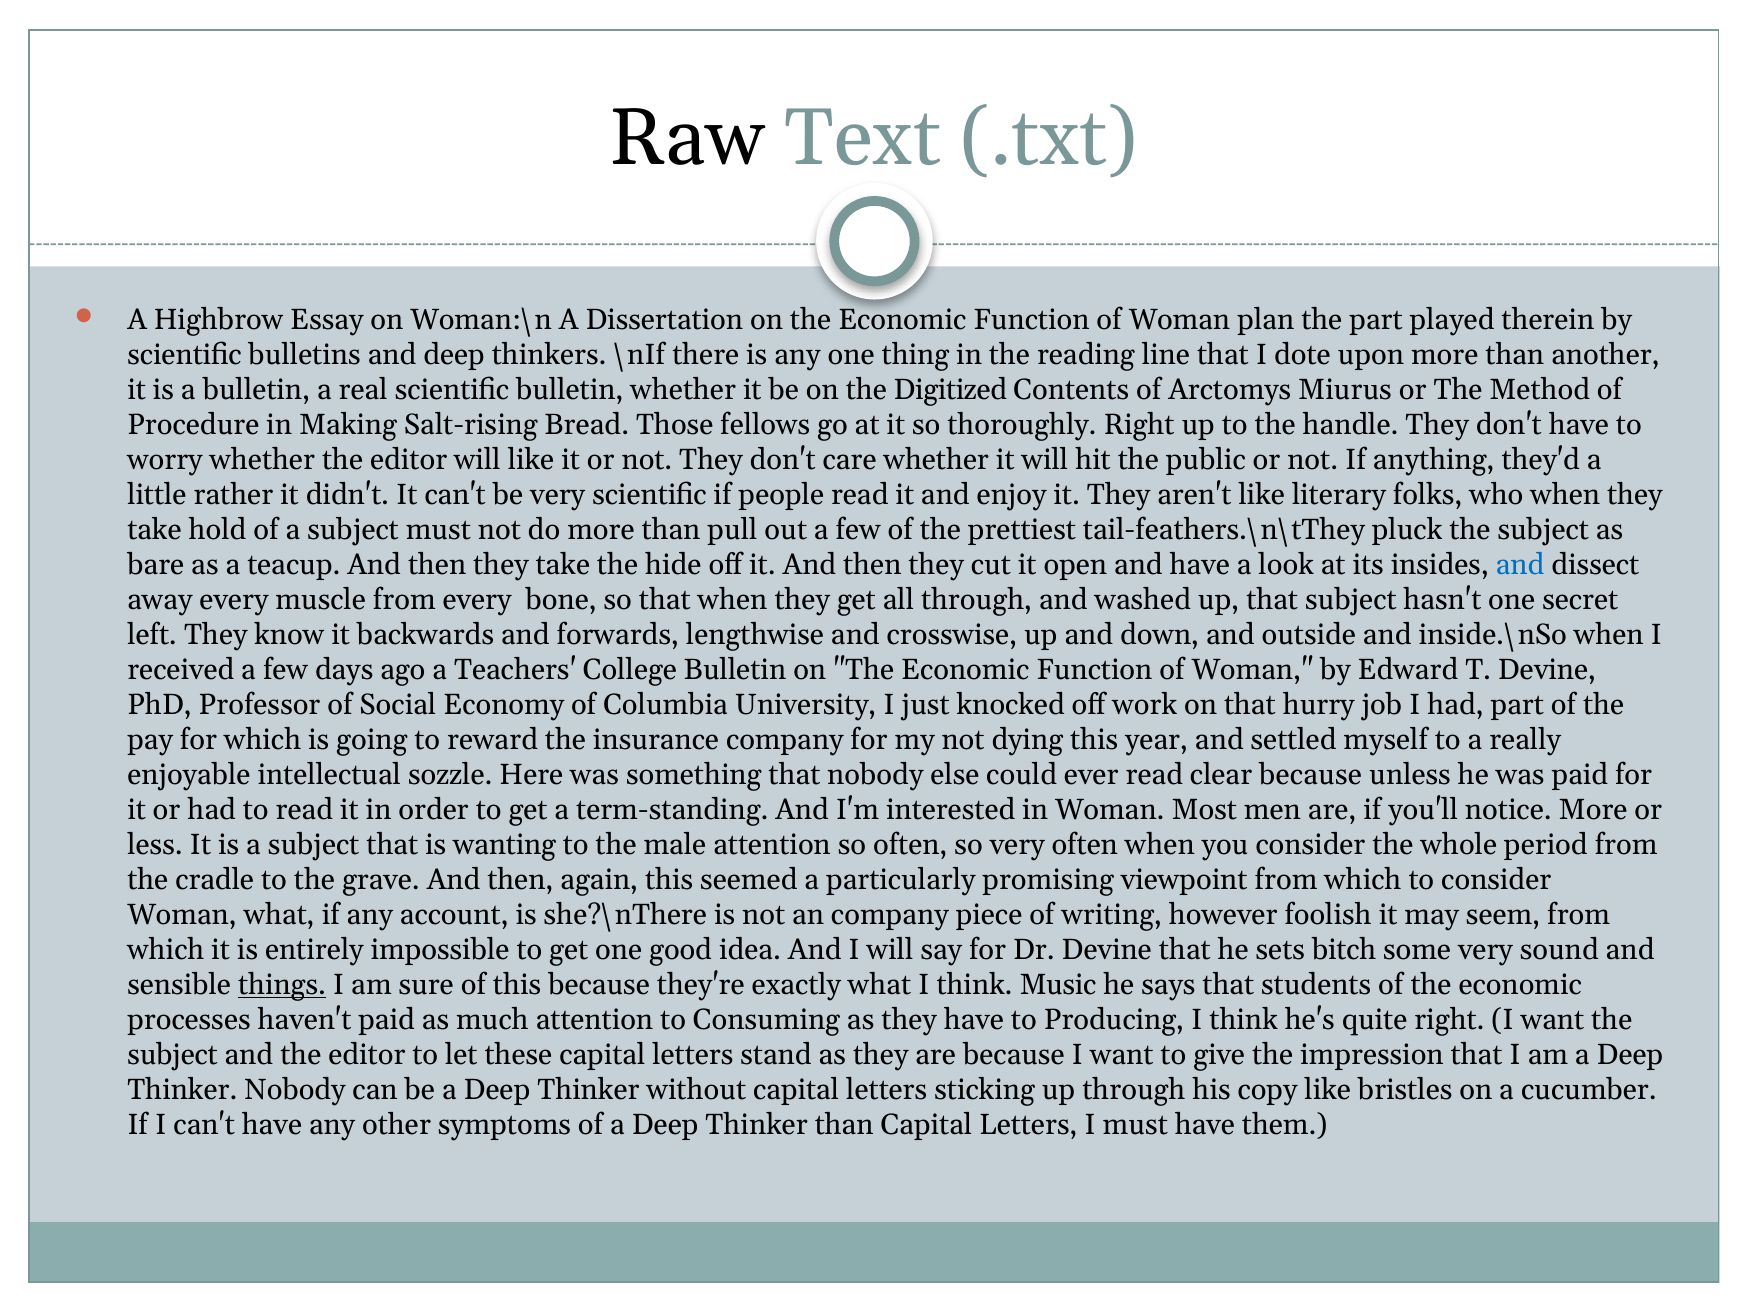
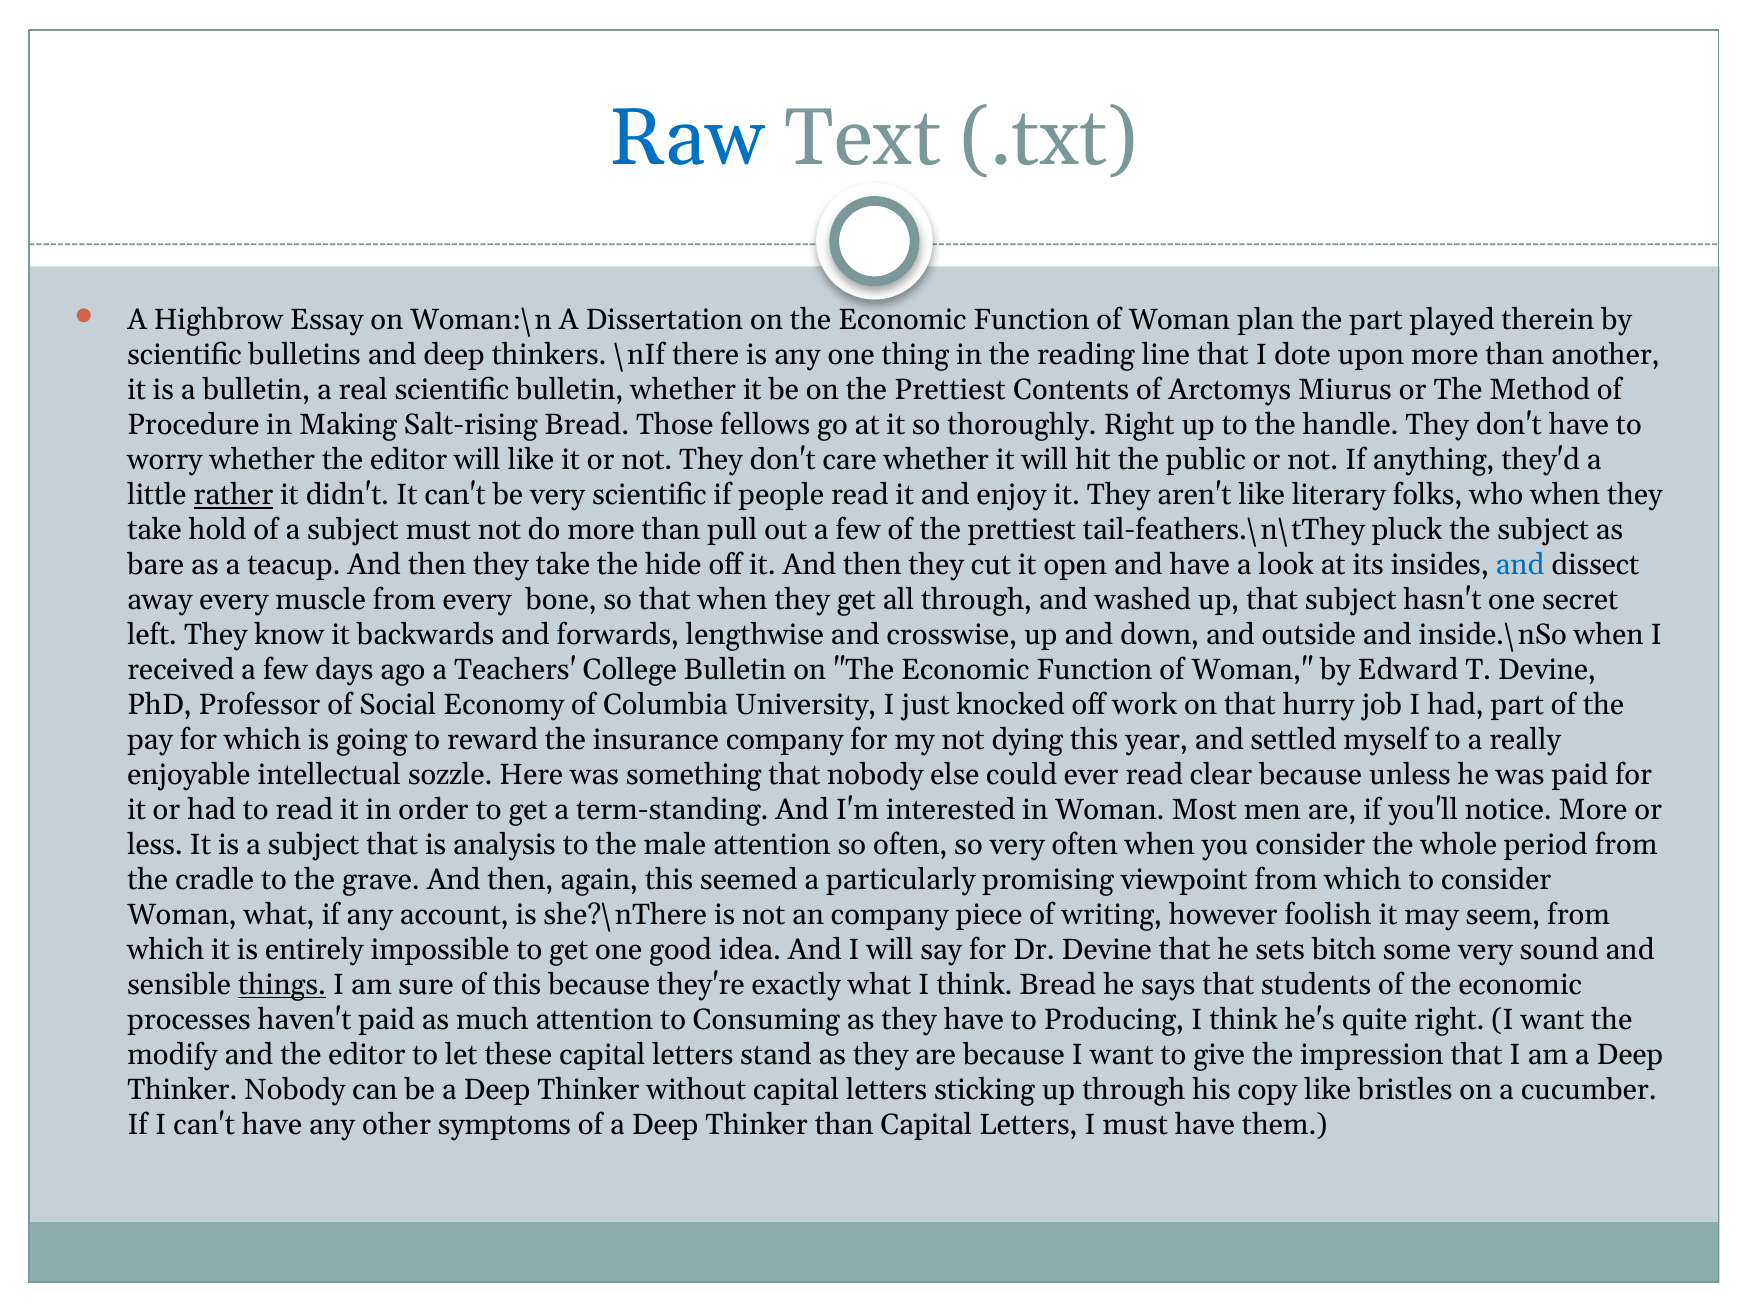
Raw colour: black -> blue
on the Digitized: Digitized -> Prettiest
rather underline: none -> present
wanting: wanting -> analysis
think Music: Music -> Bread
subject at (173, 1055): subject -> modify
